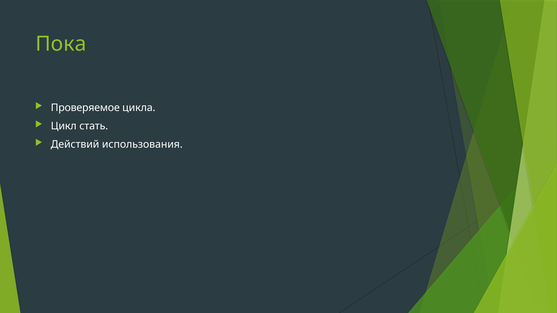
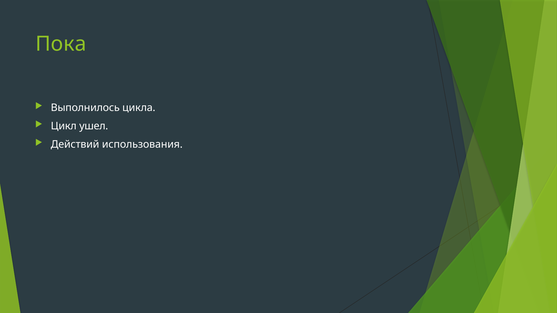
Проверяемое: Проверяемое -> Выполнилось
стать: стать -> ушел
